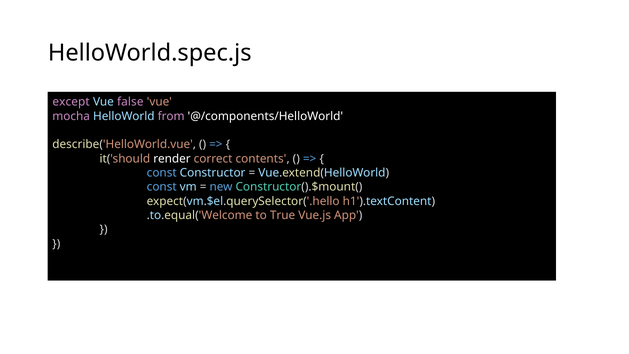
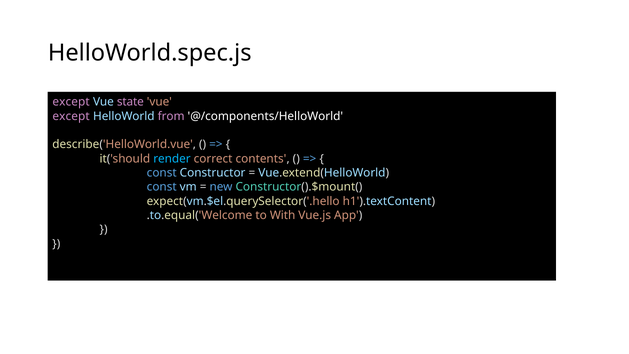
false: false -> state
mocha at (71, 116): mocha -> except
render colour: white -> light blue
True: True -> With
